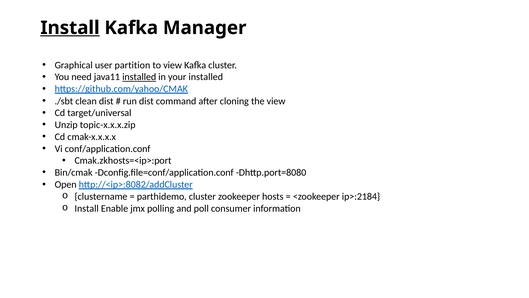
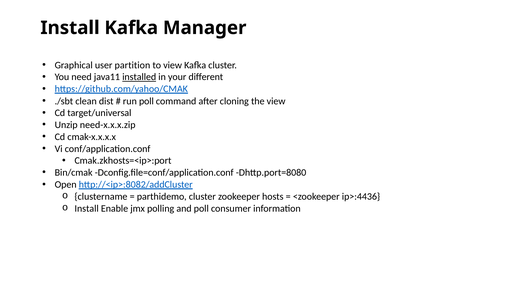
Install at (70, 28) underline: present -> none
your installed: installed -> different
run dist: dist -> poll
topic-x.x.x.zip: topic-x.x.x.zip -> need-x.x.x.zip
ip>:2184: ip>:2184 -> ip>:4436
